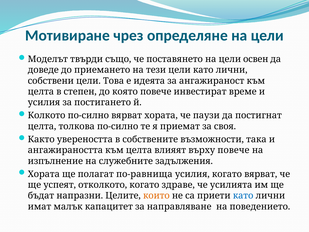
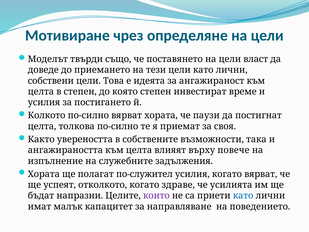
освен: освен -> власт
която повече: повече -> степен
по-равнища: по-равнища -> по-служител
които colour: orange -> purple
